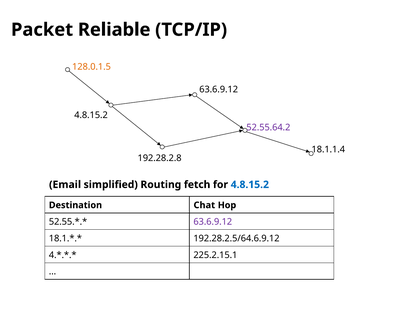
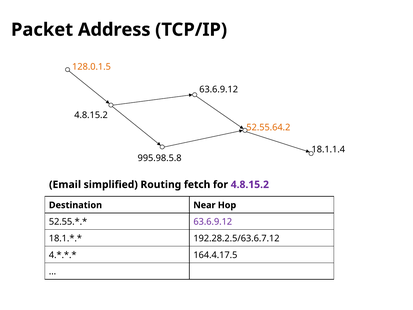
Reliable: Reliable -> Address
52.55.64.2 colour: purple -> orange
192.28.2.8: 192.28.2.8 -> 995.98.5.8
4.8.15.2 at (250, 184) colour: blue -> purple
Chat: Chat -> Near
192.28.2.5/64.6.9.12: 192.28.2.5/64.6.9.12 -> 192.28.2.5/63.6.7.12
225.2.15.1: 225.2.15.1 -> 164.4.17.5
